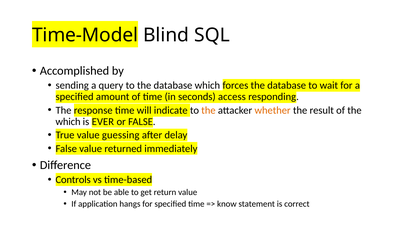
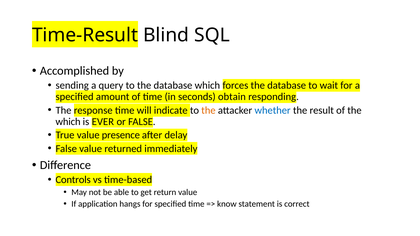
Time-Model: Time-Model -> Time-Result
access: access -> obtain
whether colour: orange -> blue
guessing: guessing -> presence
